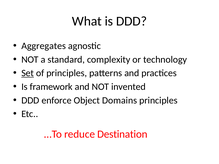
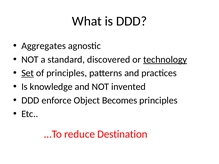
complexity: complexity -> discovered
technology underline: none -> present
framework: framework -> knowledge
Domains: Domains -> Becomes
